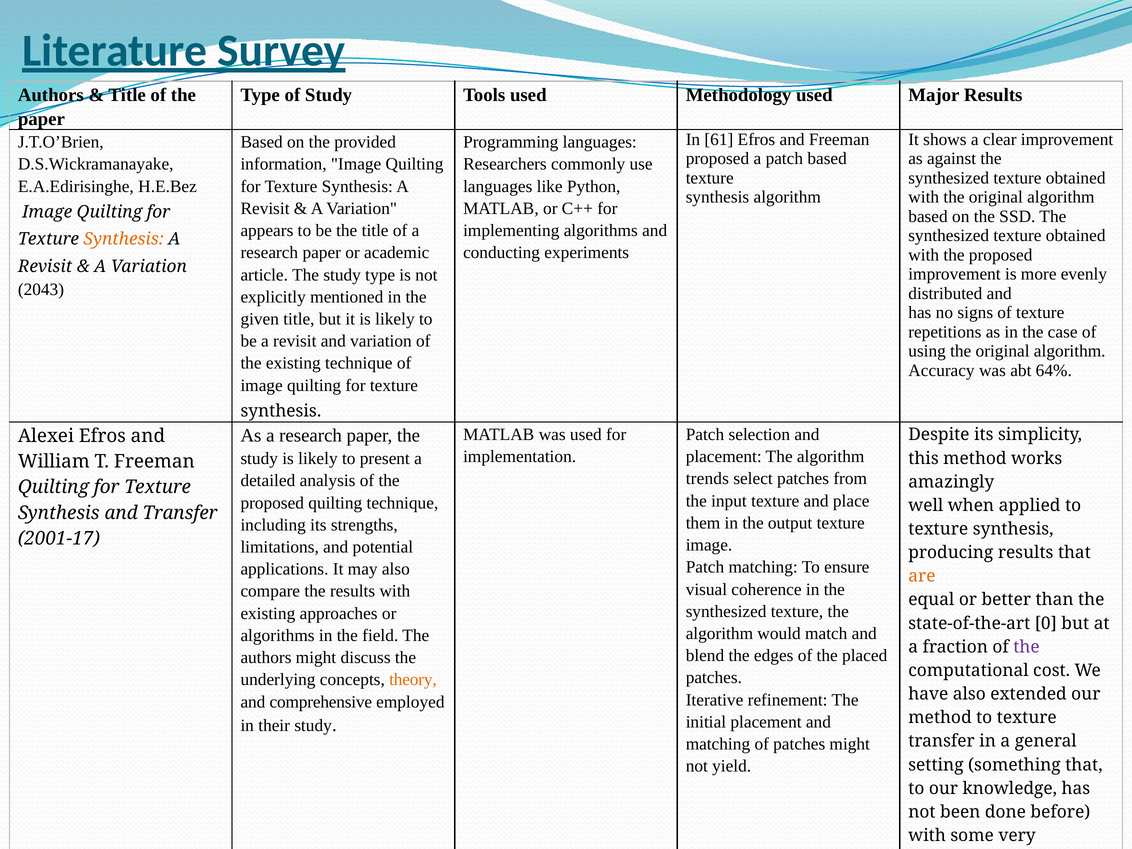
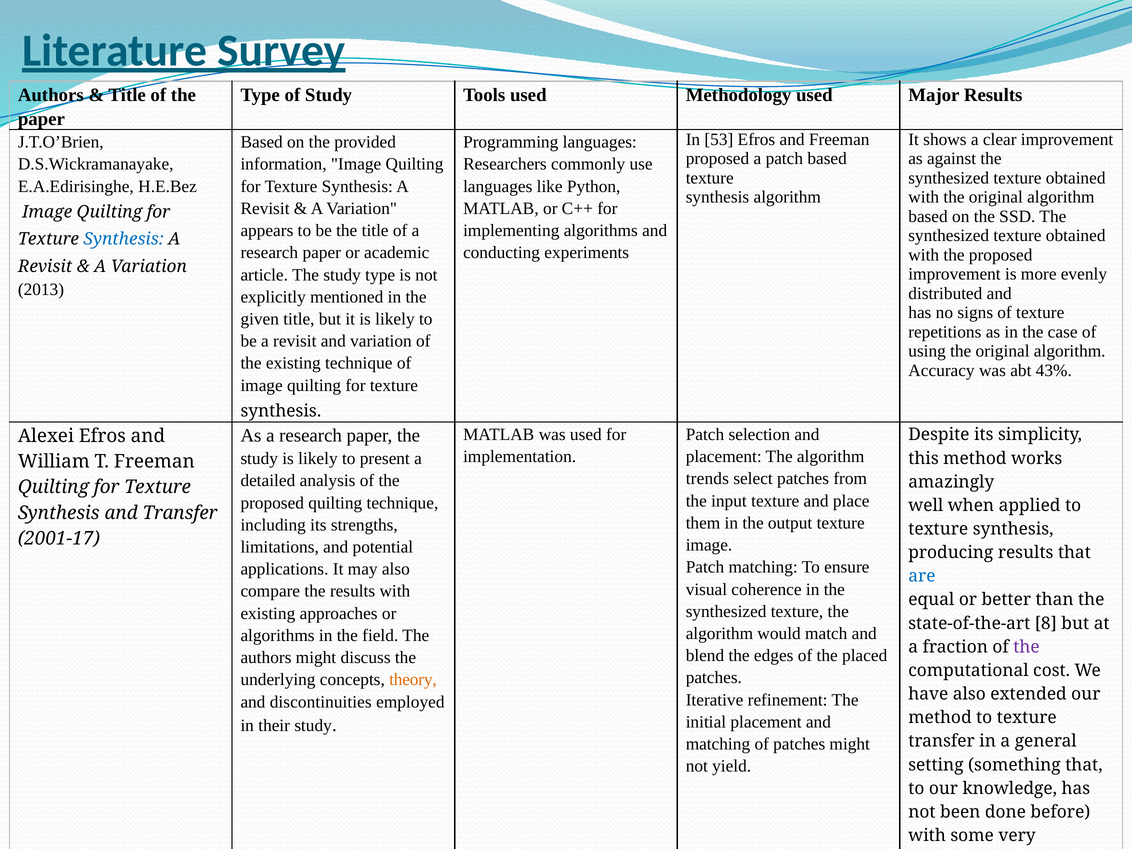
61: 61 -> 53
Synthesis at (124, 239) colour: orange -> blue
2043: 2043 -> 2013
64%: 64% -> 43%
are colour: orange -> blue
0: 0 -> 8
comprehensive: comprehensive -> discontinuities
